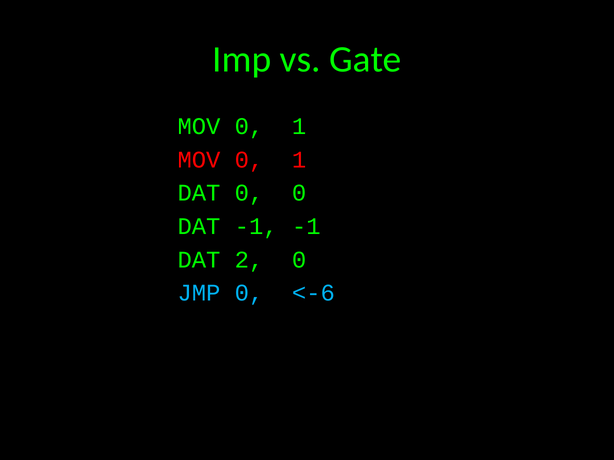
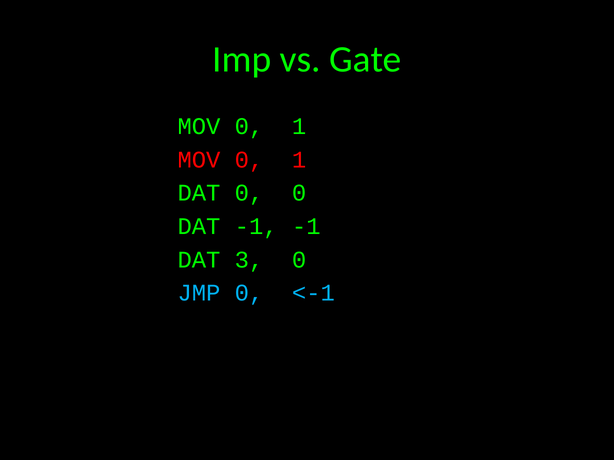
2: 2 -> 3
<-6: <-6 -> <-1
